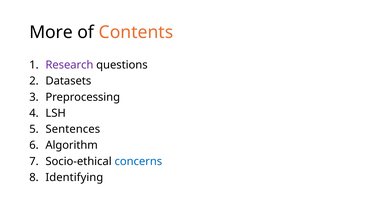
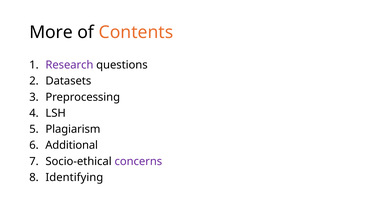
Sentences: Sentences -> Plagiarism
Algorithm: Algorithm -> Additional
concerns colour: blue -> purple
